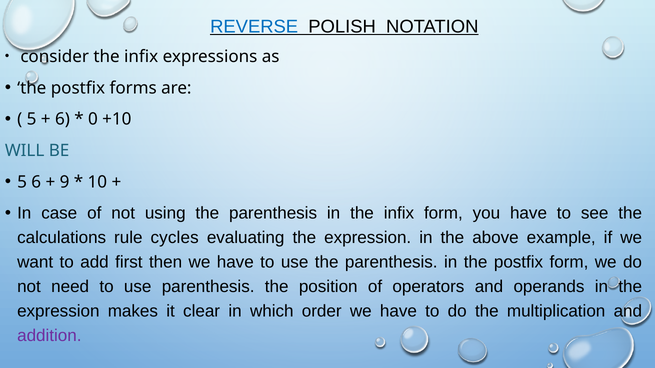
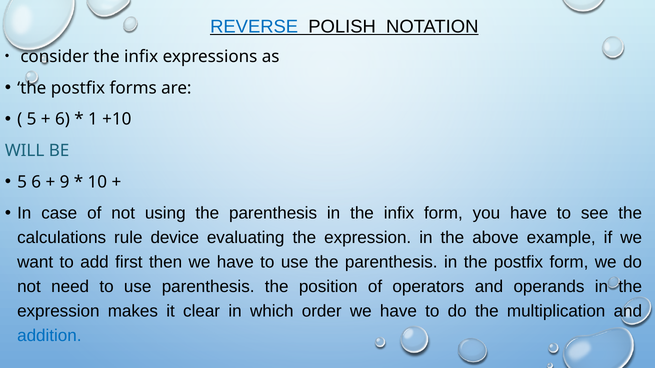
0: 0 -> 1
cycles: cycles -> device
addition colour: purple -> blue
